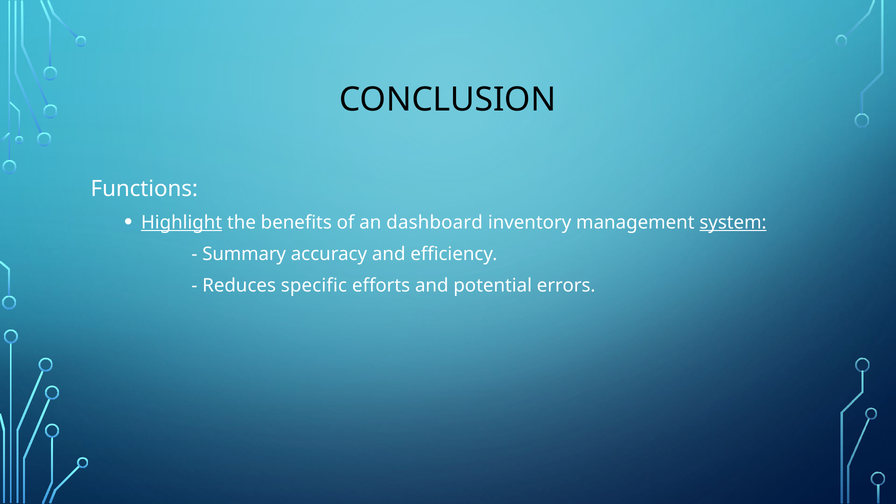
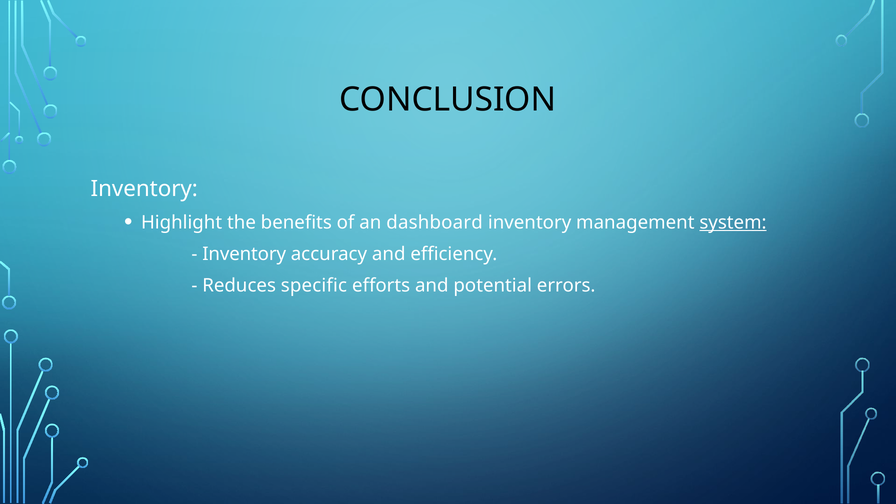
Functions at (144, 189): Functions -> Inventory
Highlight underline: present -> none
Summary at (244, 254): Summary -> Inventory
